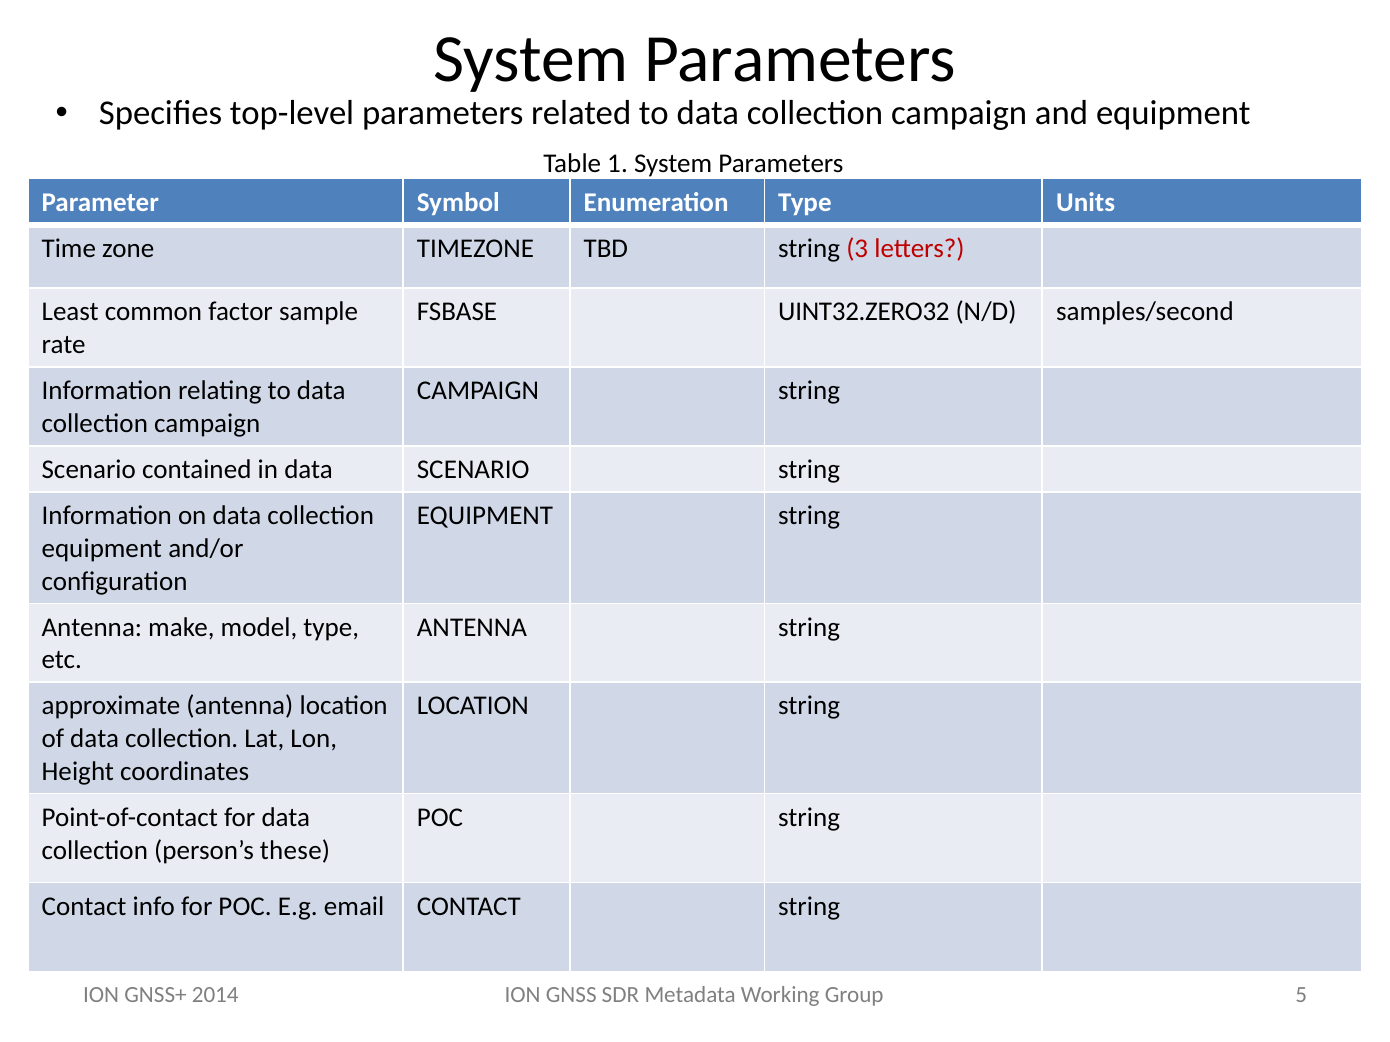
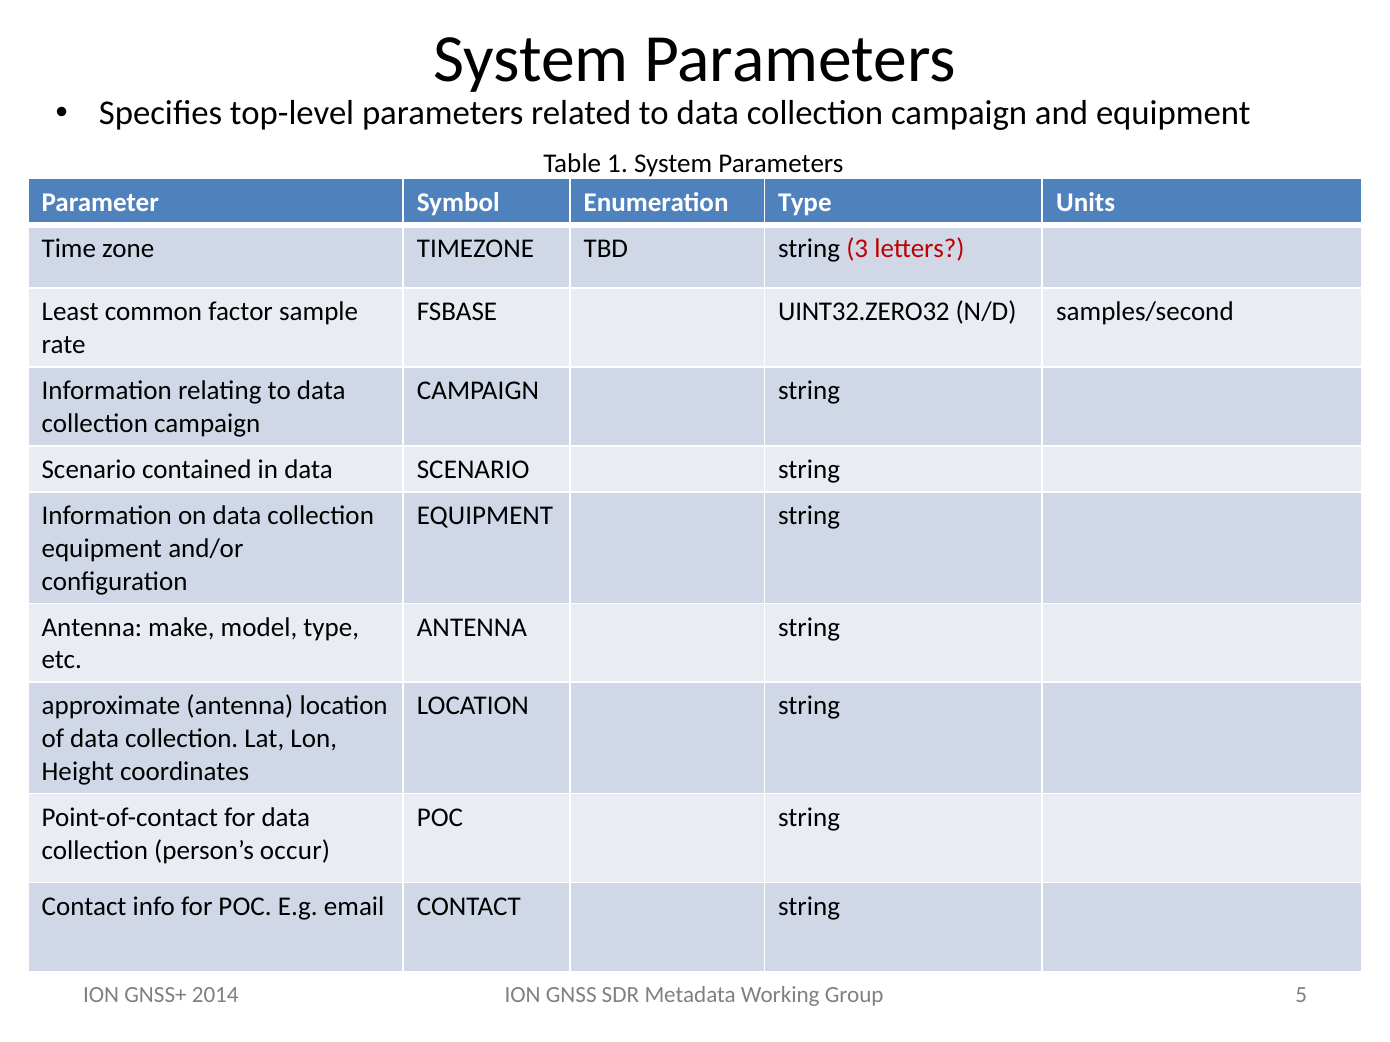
these: these -> occur
